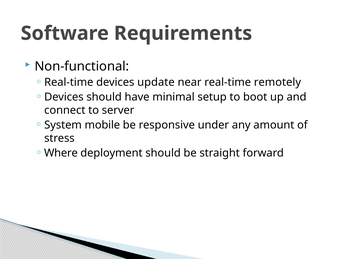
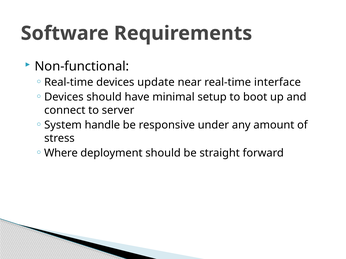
remotely: remotely -> interface
mobile: mobile -> handle
